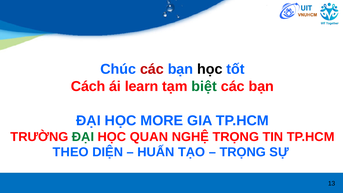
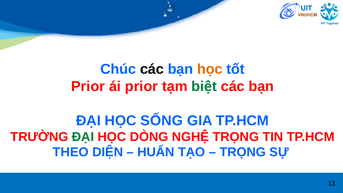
các at (152, 69) colour: red -> black
học at (210, 69) colour: black -> orange
Cách at (88, 86): Cách -> Prior
ái learn: learn -> prior
MORE: MORE -> SỐNG
QUAN: QUAN -> DÒNG
